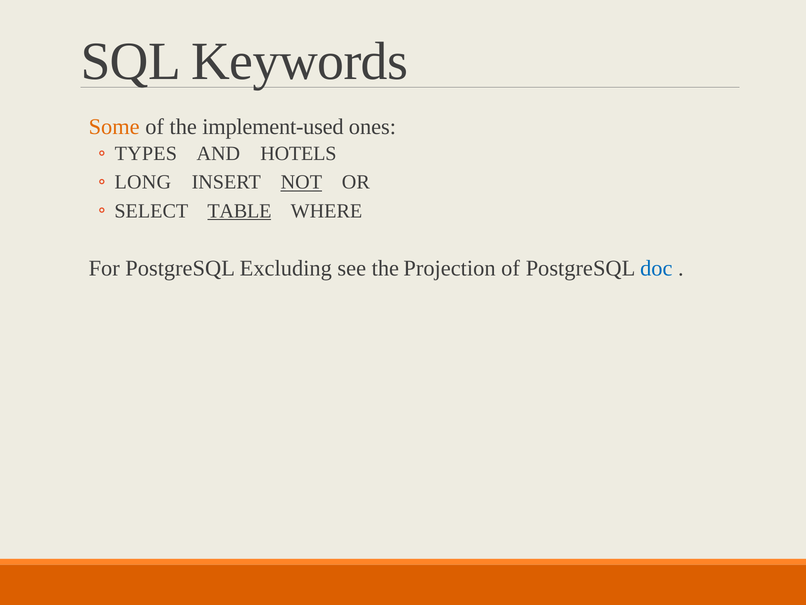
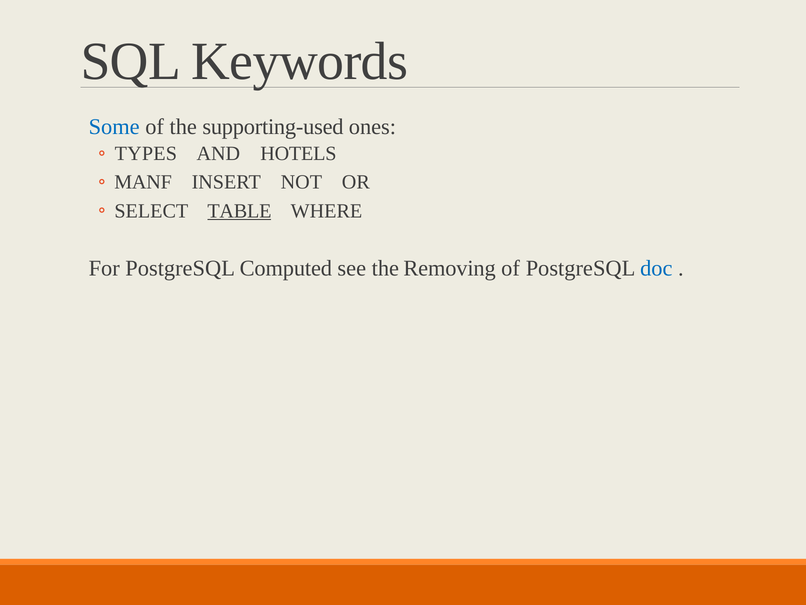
Some colour: orange -> blue
implement-used: implement-used -> supporting-used
LONG: LONG -> MANF
NOT underline: present -> none
Excluding: Excluding -> Computed
Projection: Projection -> Removing
